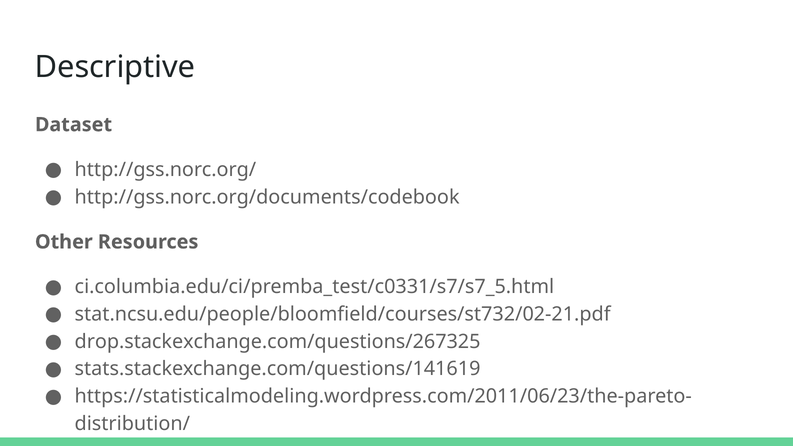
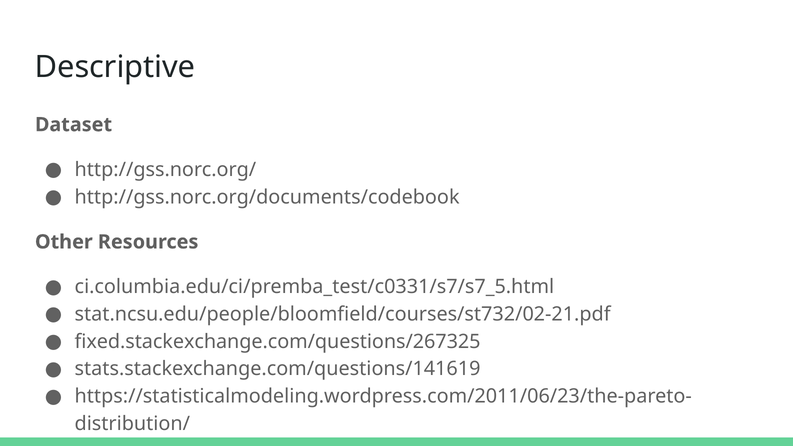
drop.stackexchange.com/questions/267325: drop.stackexchange.com/questions/267325 -> fixed.stackexchange.com/questions/267325
